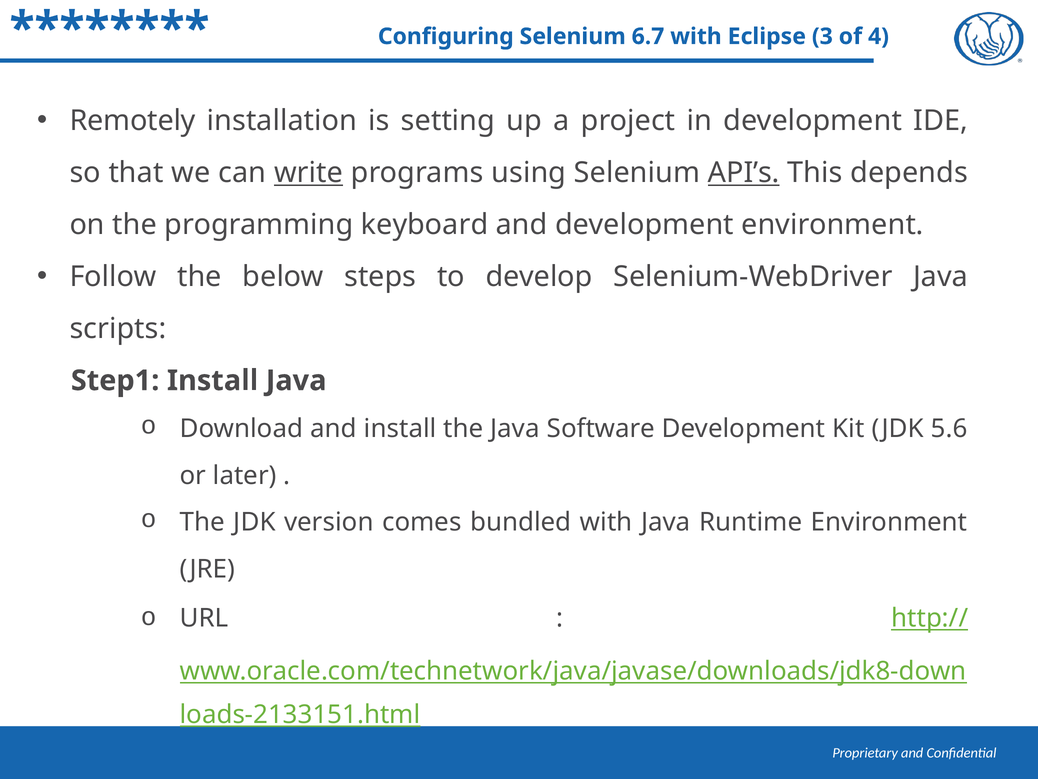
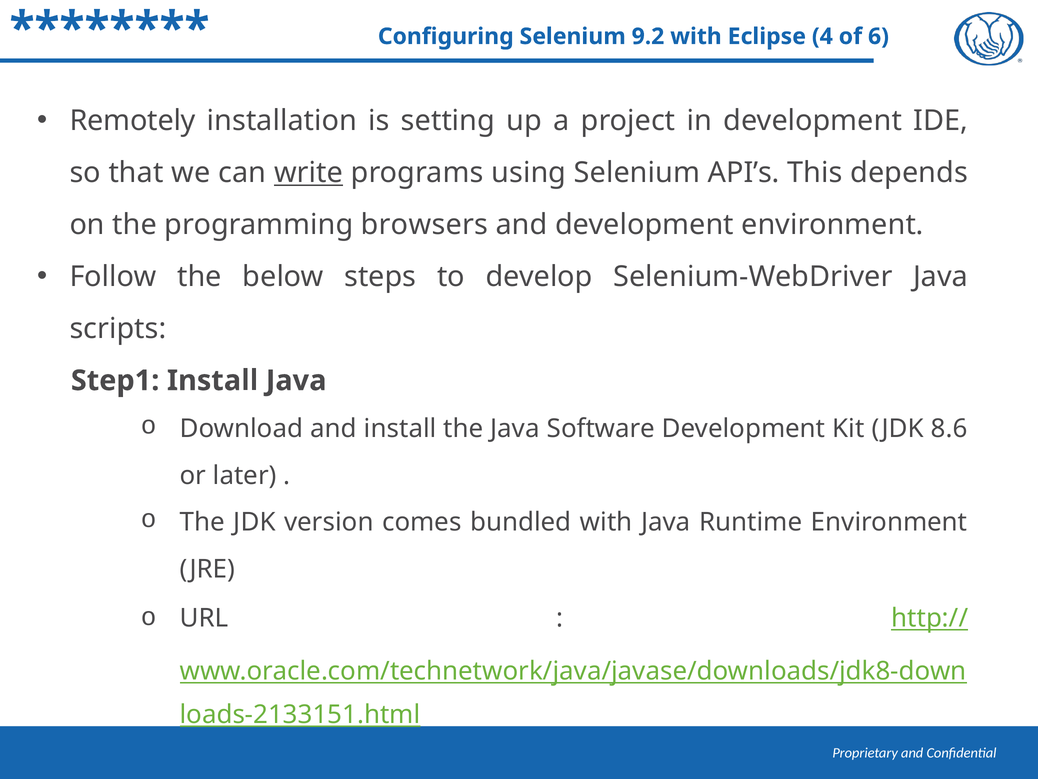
6.7: 6.7 -> 9.2
3: 3 -> 4
4: 4 -> 6
API’s underline: present -> none
keyboard: keyboard -> browsers
5.6: 5.6 -> 8.6
